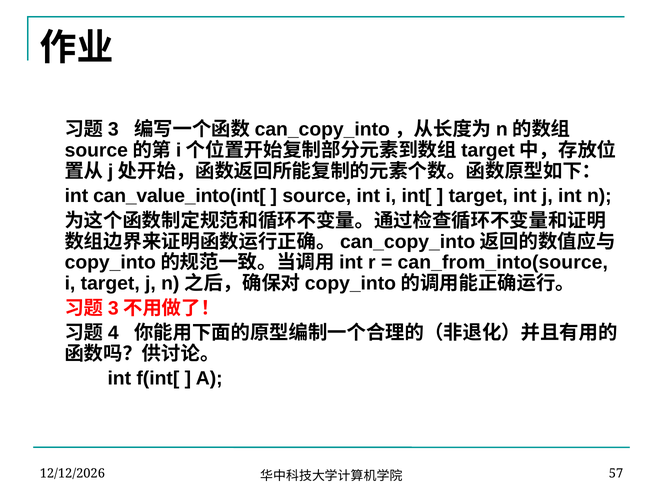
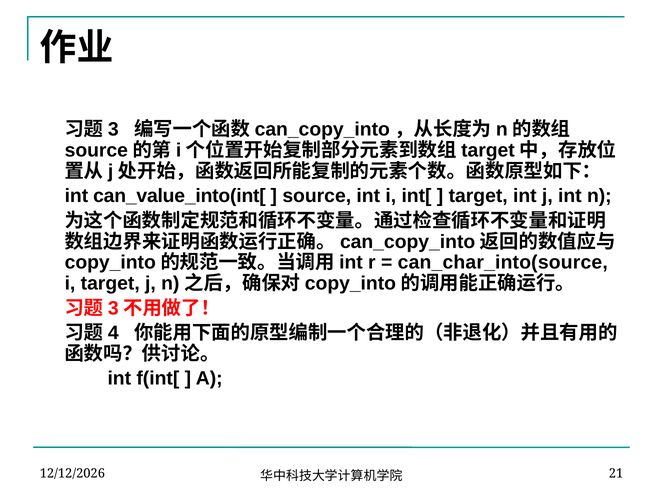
can_from_into(source: can_from_into(source -> can_char_into(source
57: 57 -> 21
